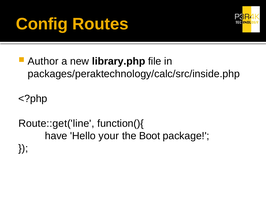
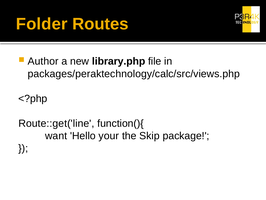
Config: Config -> Folder
packages/peraktechnology/calc/src/inside.php: packages/peraktechnology/calc/src/inside.php -> packages/peraktechnology/calc/src/views.php
have: have -> want
Boot: Boot -> Skip
